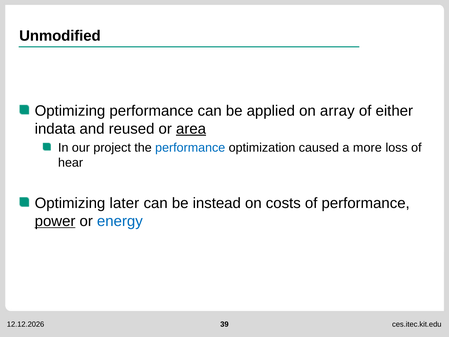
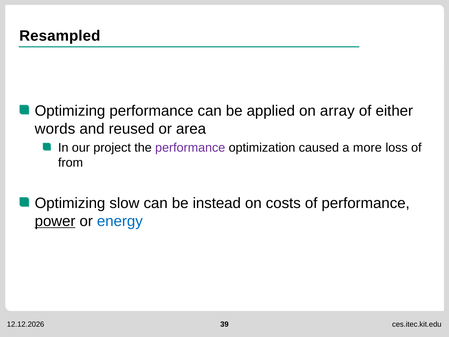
Unmodified: Unmodified -> Resampled
indata: indata -> words
area underline: present -> none
performance at (190, 148) colour: blue -> purple
hear: hear -> from
later: later -> slow
